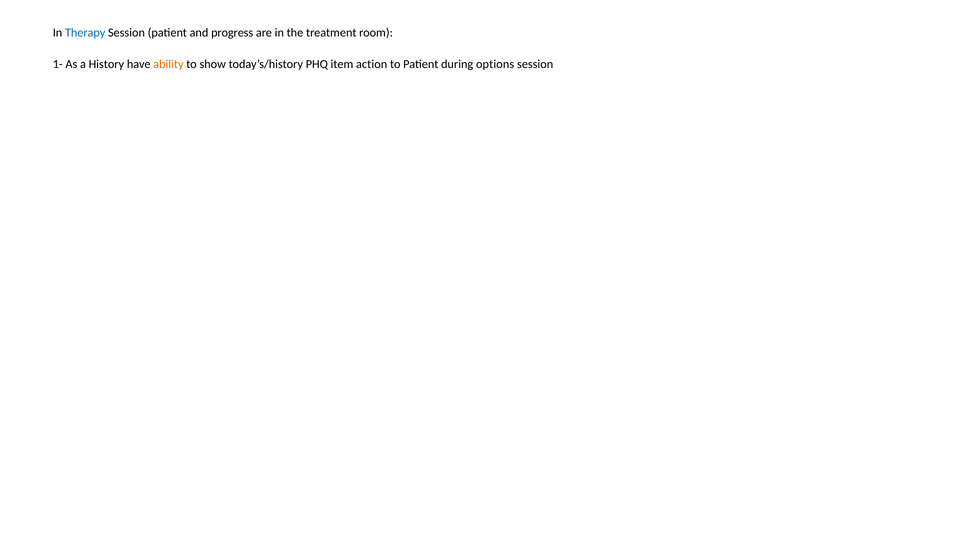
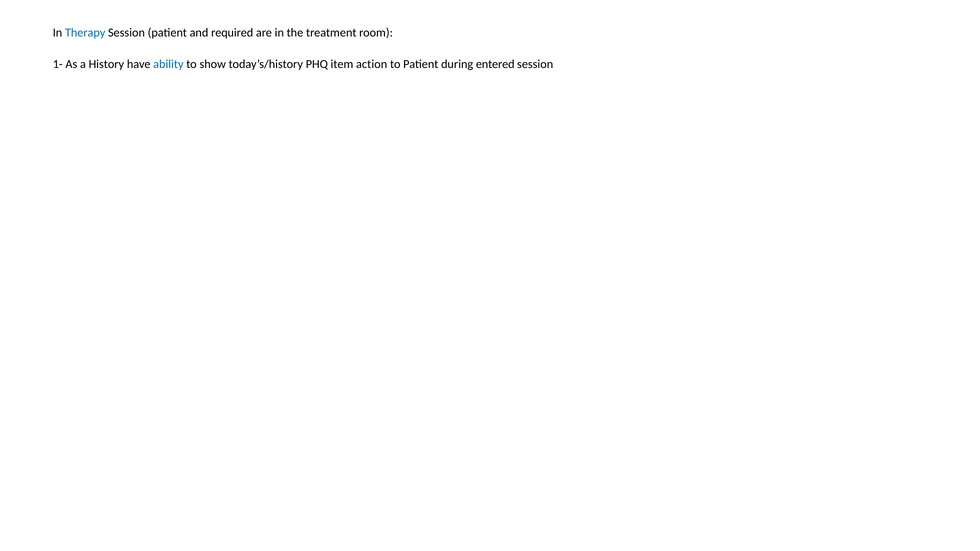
progress: progress -> required
ability colour: orange -> blue
options: options -> entered
